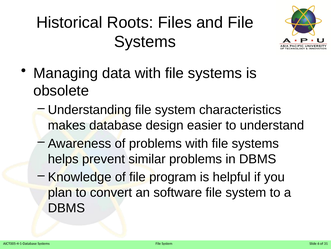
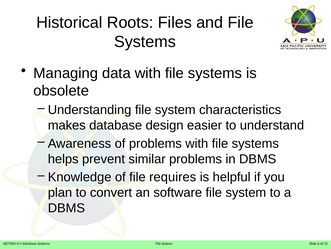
program: program -> requires
